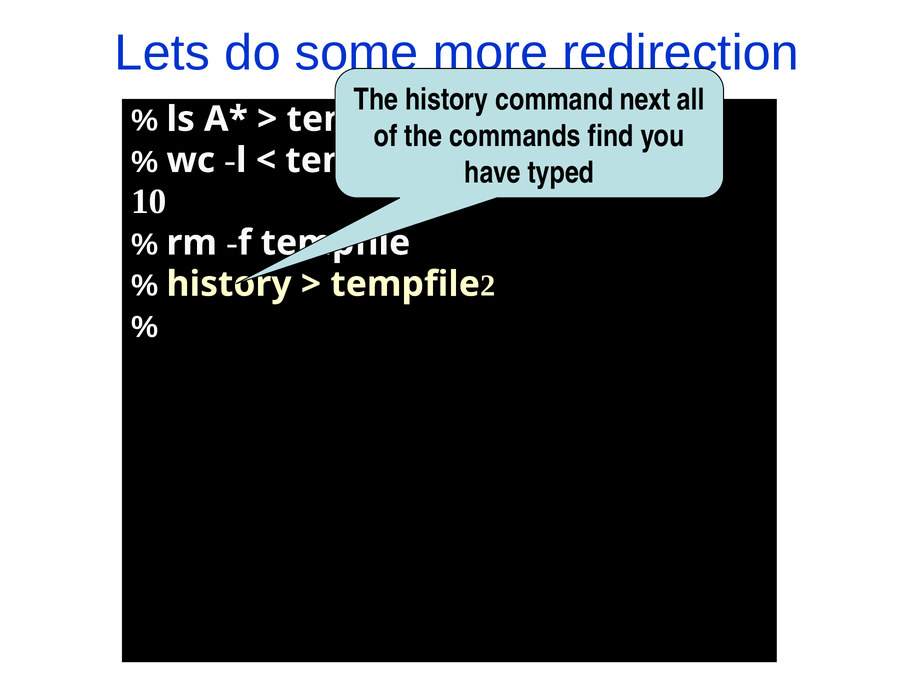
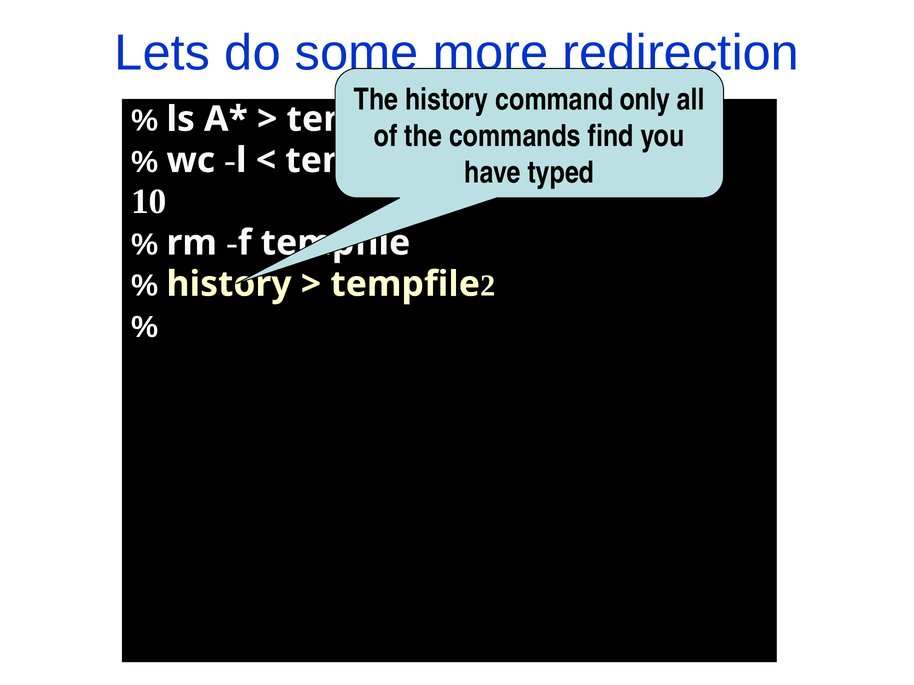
next: next -> only
